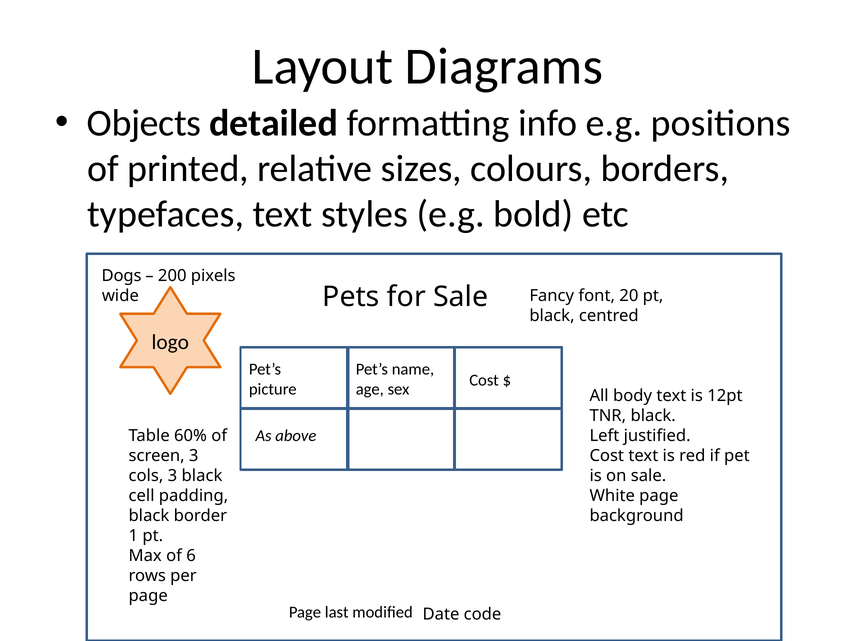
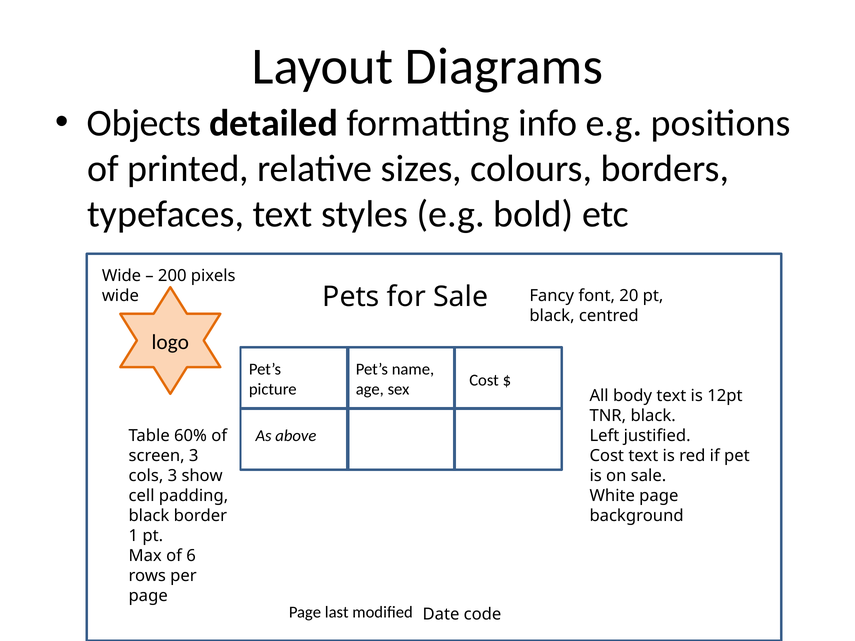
Dogs at (122, 276): Dogs -> Wide
3 black: black -> show
